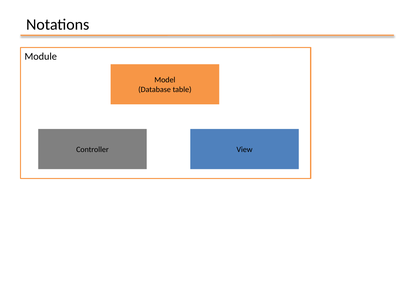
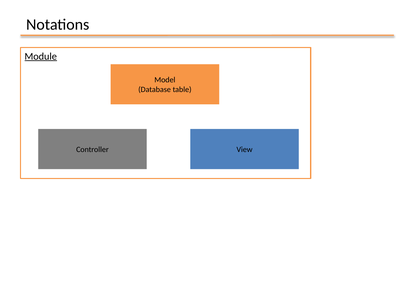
Module underline: none -> present
